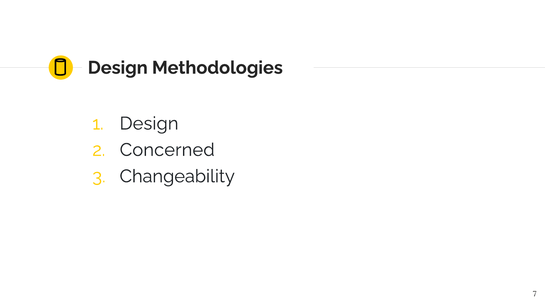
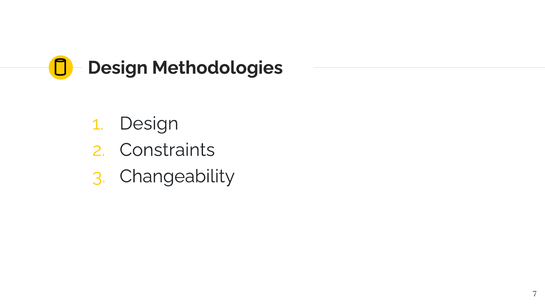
Concerned: Concerned -> Constraints
